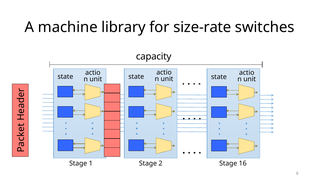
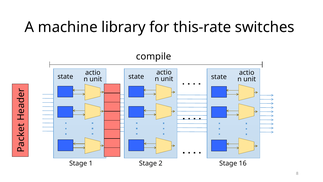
size-rate: size-rate -> this-rate
capacity: capacity -> compile
